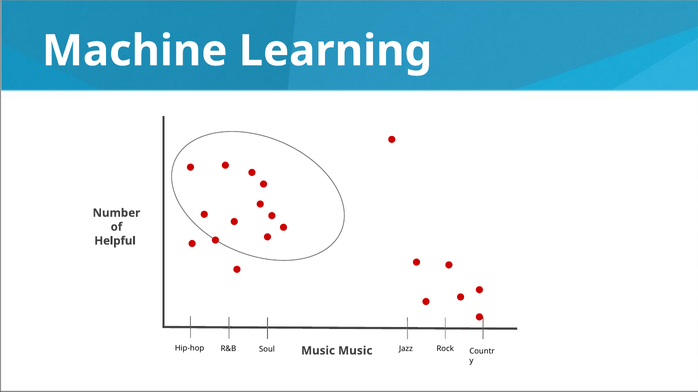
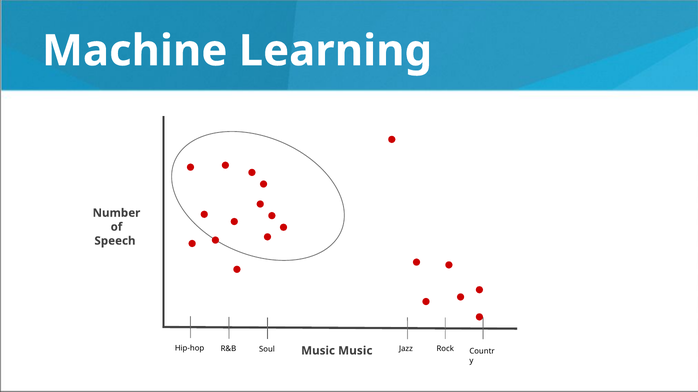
Helpful: Helpful -> Speech
